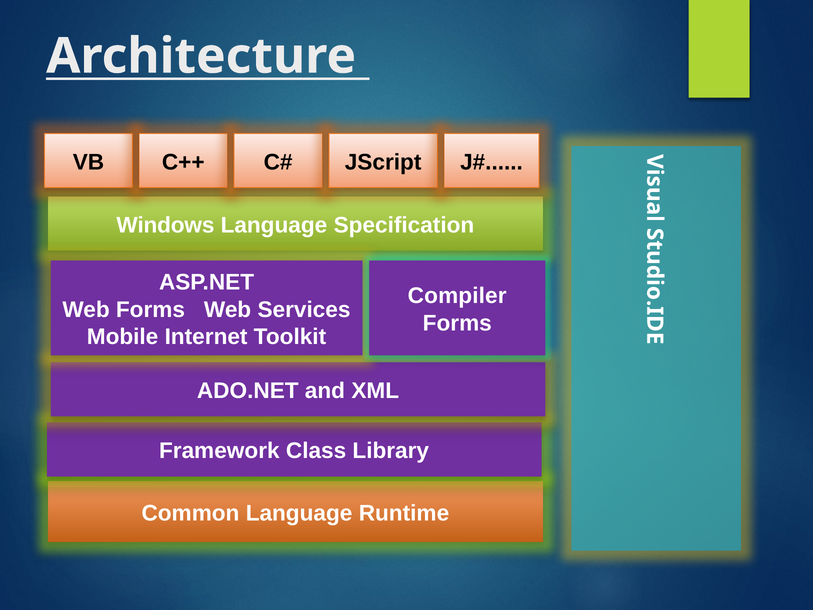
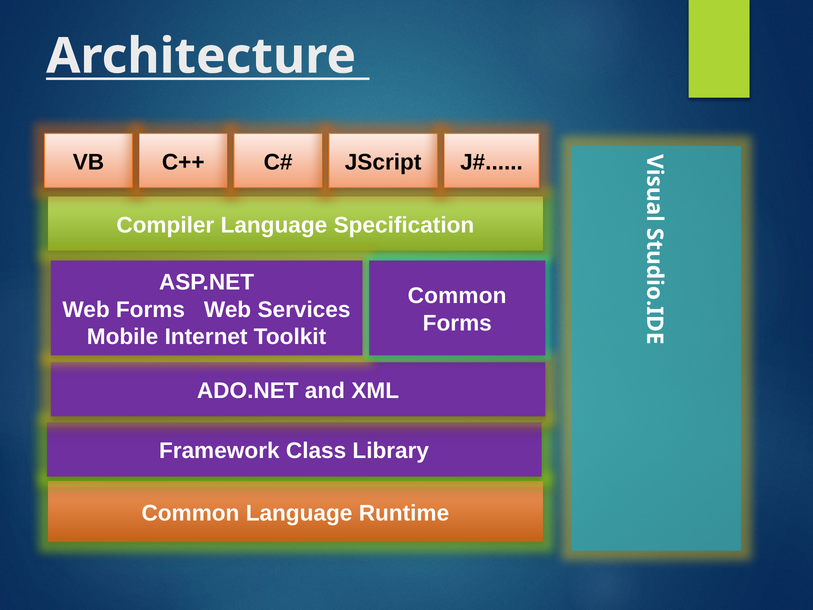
Windows: Windows -> Compiler
Compiler at (457, 296): Compiler -> Common
